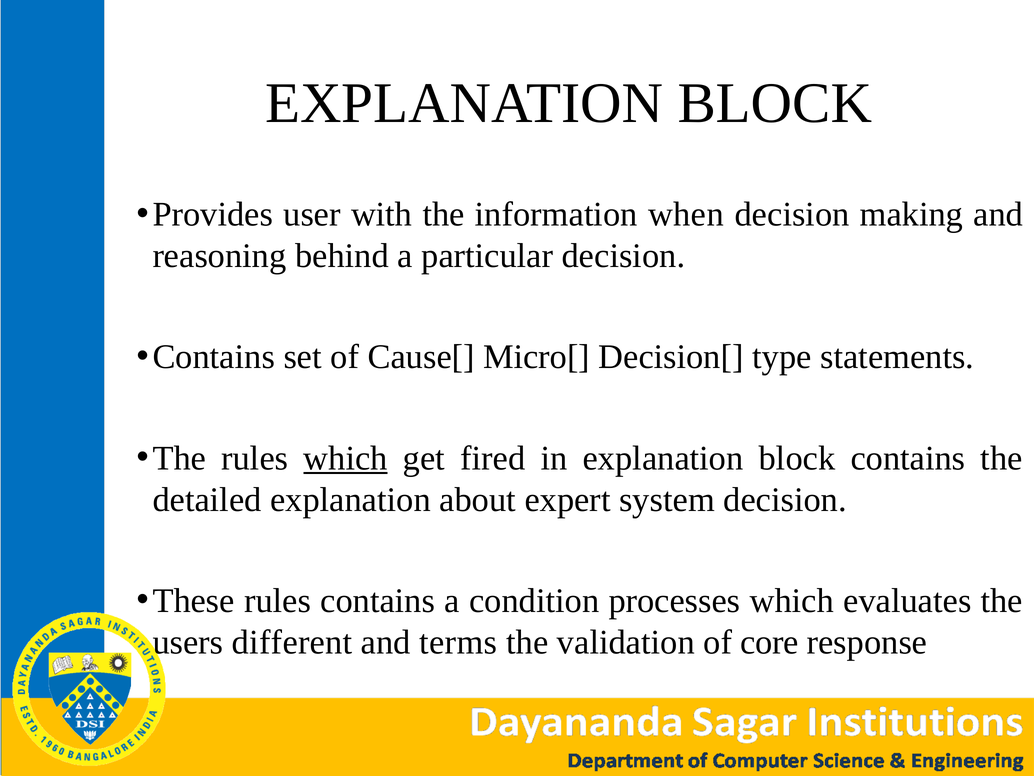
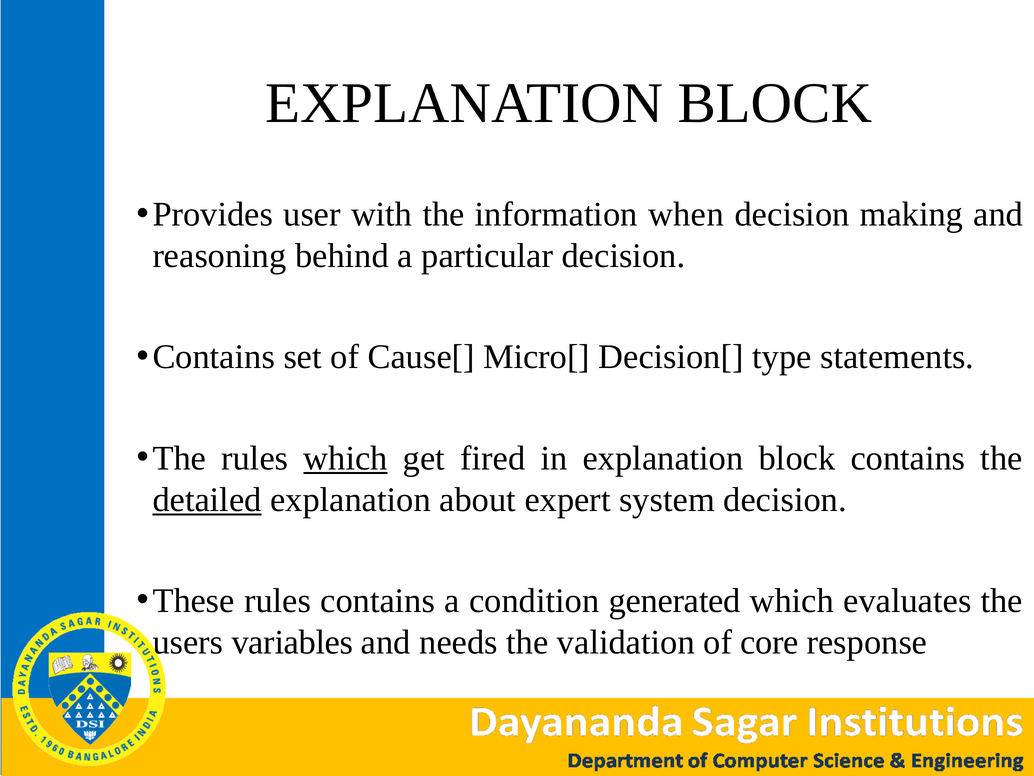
detailed underline: none -> present
processes: processes -> generated
different: different -> variables
terms: terms -> needs
